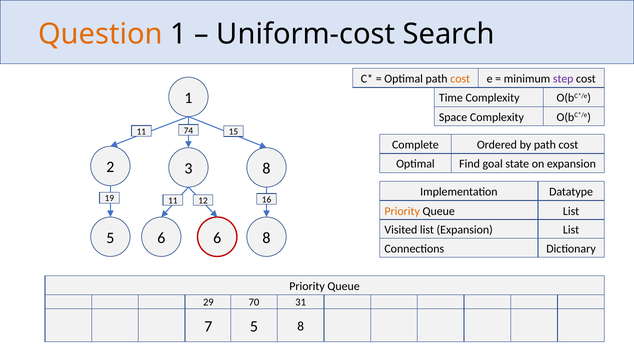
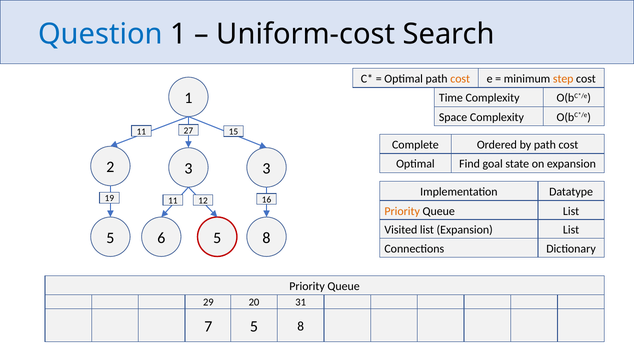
Question colour: orange -> blue
step colour: purple -> orange
74: 74 -> 27
3 8: 8 -> 3
6 6: 6 -> 5
70: 70 -> 20
